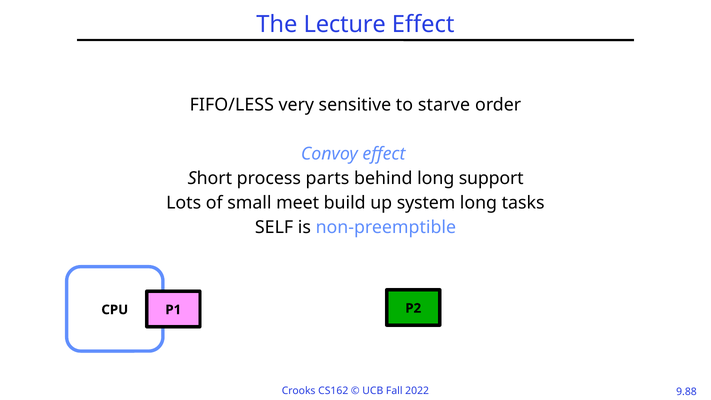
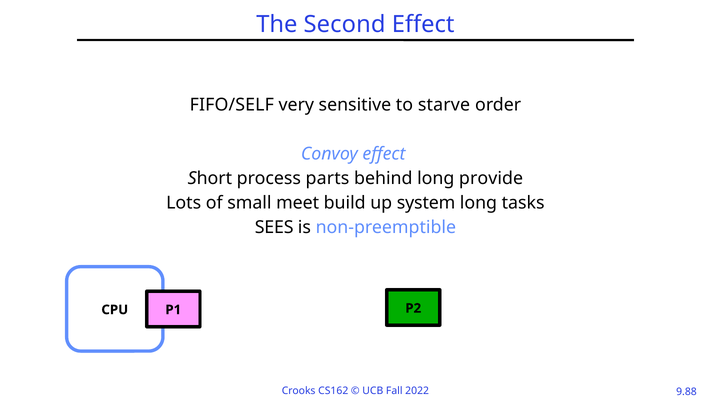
Lecture: Lecture -> Second
FIFO/LESS: FIFO/LESS -> FIFO/SELF
support: support -> provide
SELF: SELF -> SEES
